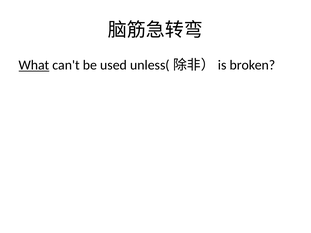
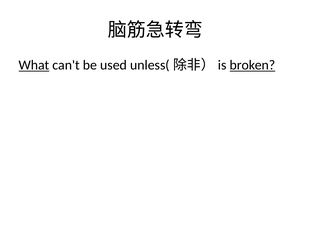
broken underline: none -> present
